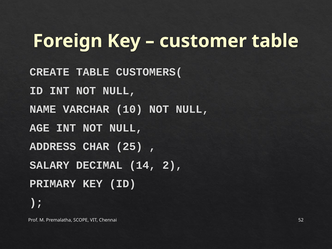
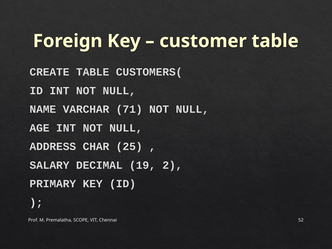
10: 10 -> 71
14: 14 -> 19
